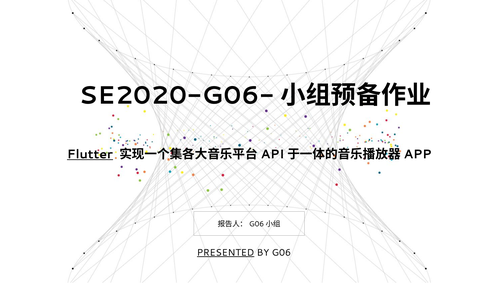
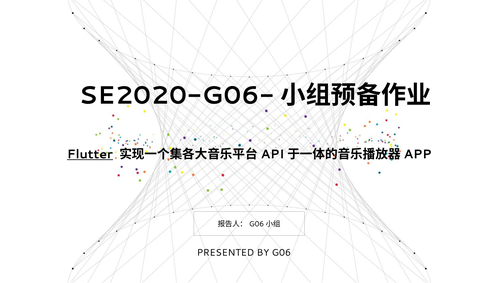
PRESENTED underline: present -> none
